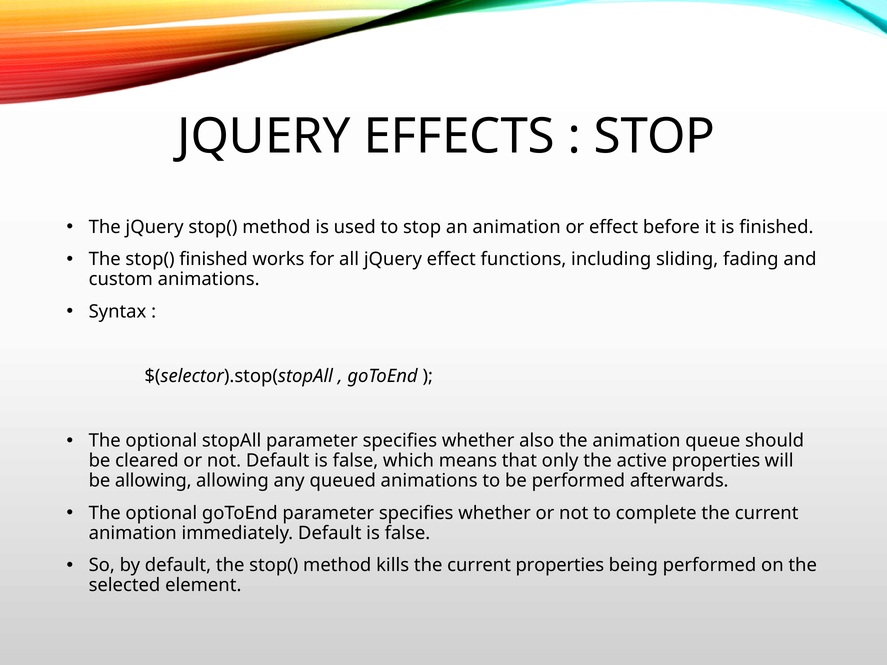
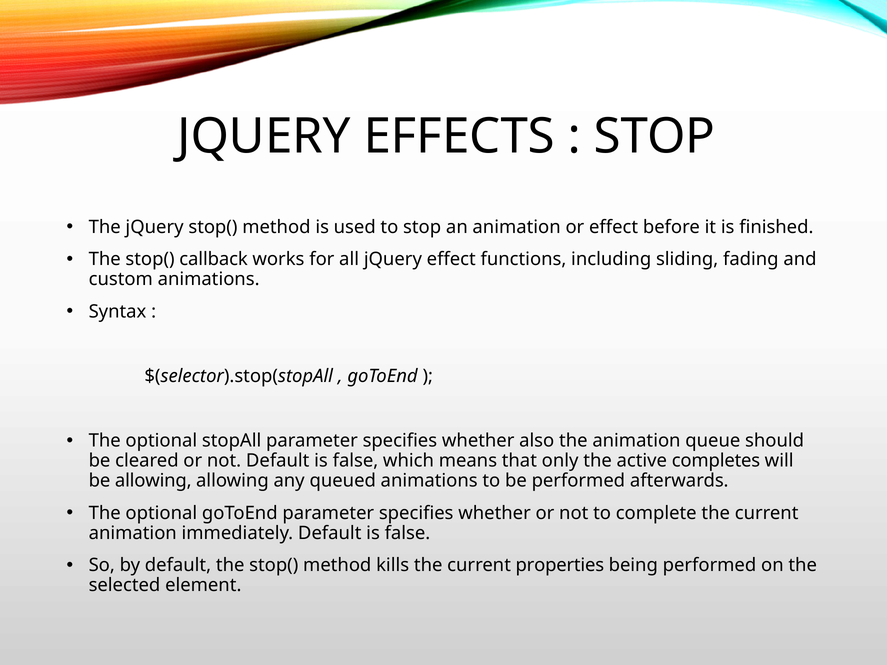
stop( finished: finished -> callback
active properties: properties -> completes
